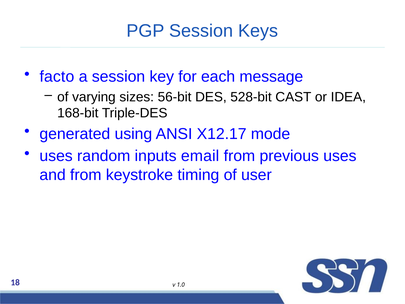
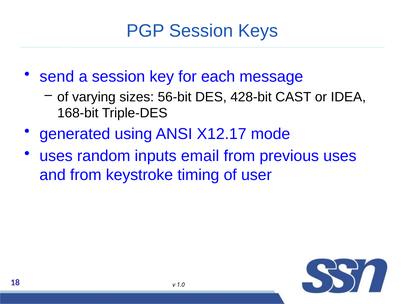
facto: facto -> send
528-bit: 528-bit -> 428-bit
